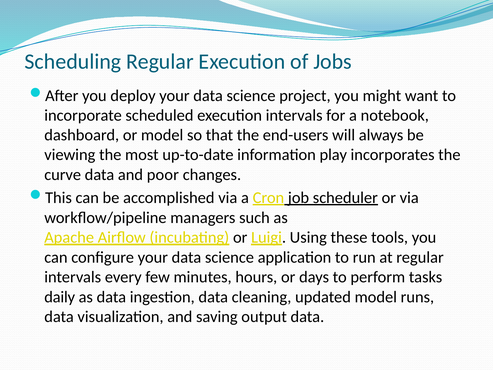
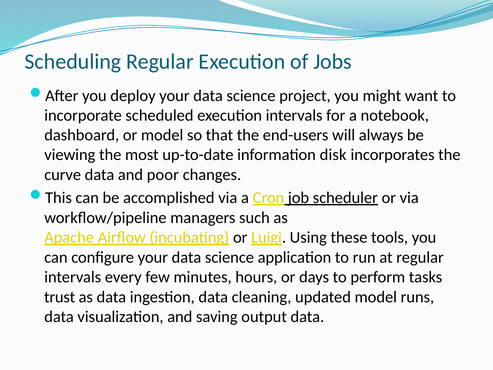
play: play -> disk
daily: daily -> trust
